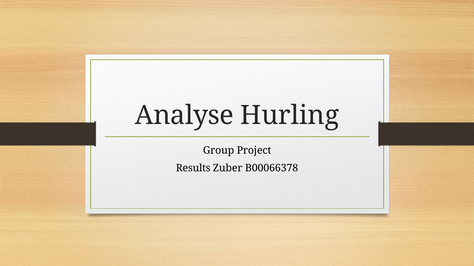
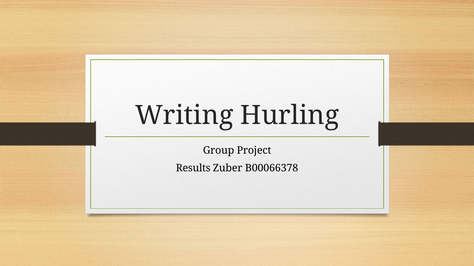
Analyse: Analyse -> Writing
